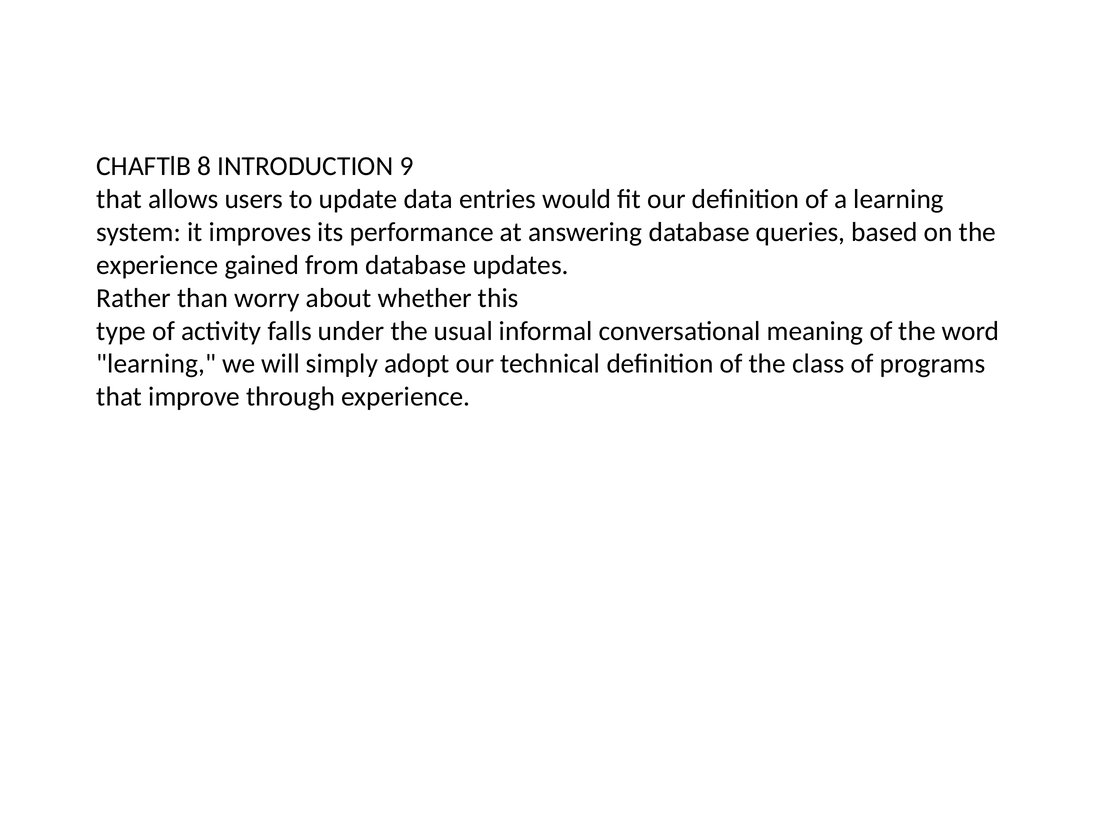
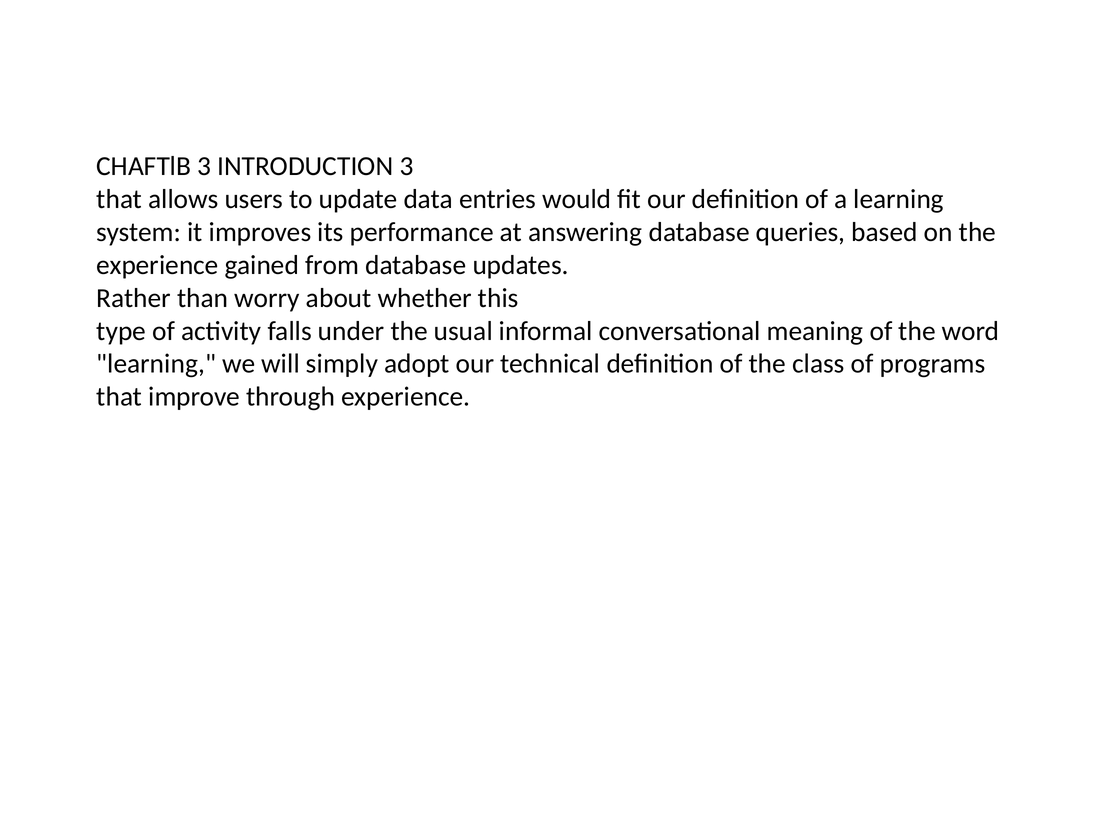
CHAFTlB 8: 8 -> 3
INTRODUCTION 9: 9 -> 3
